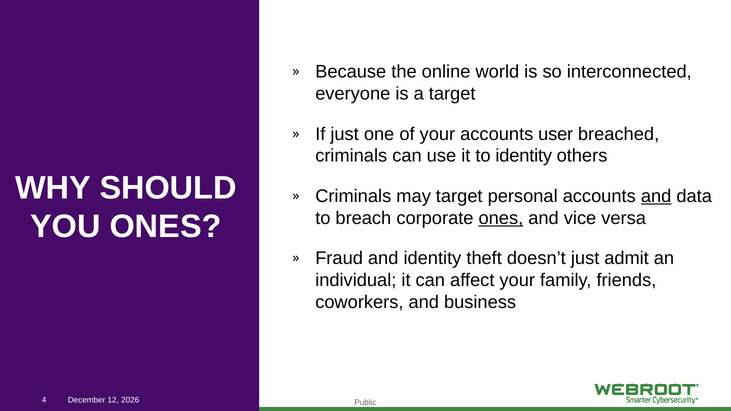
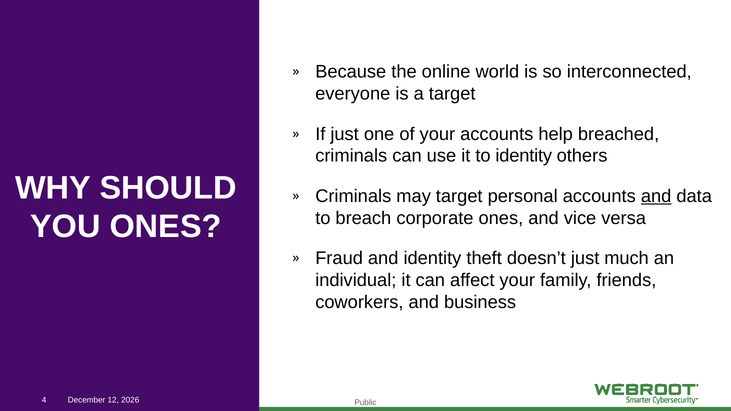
user: user -> help
ones at (501, 218) underline: present -> none
admit: admit -> much
